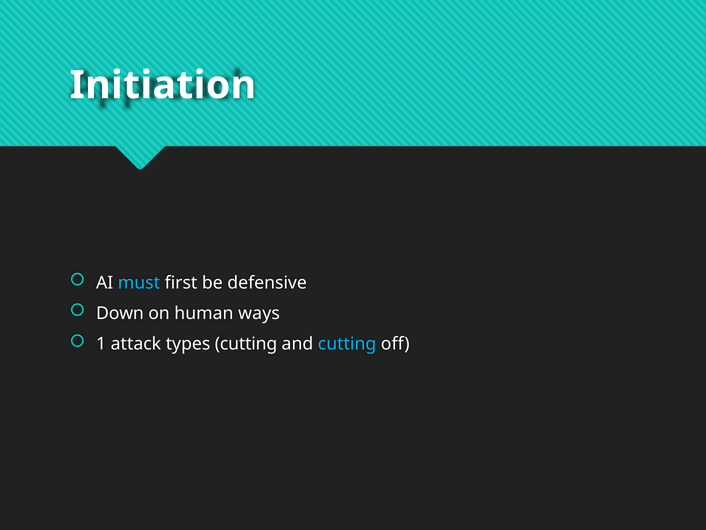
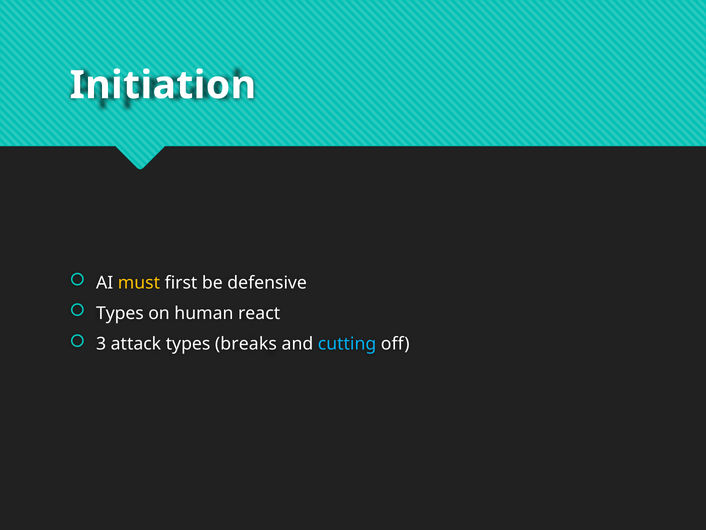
must colour: light blue -> yellow
Down at (120, 313): Down -> Types
ways: ways -> react
1: 1 -> 3
types cutting: cutting -> breaks
